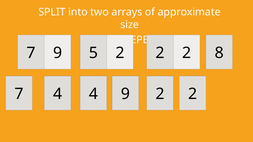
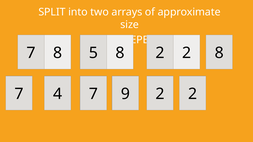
7 9: 9 -> 8
5 2: 2 -> 8
4 4: 4 -> 7
